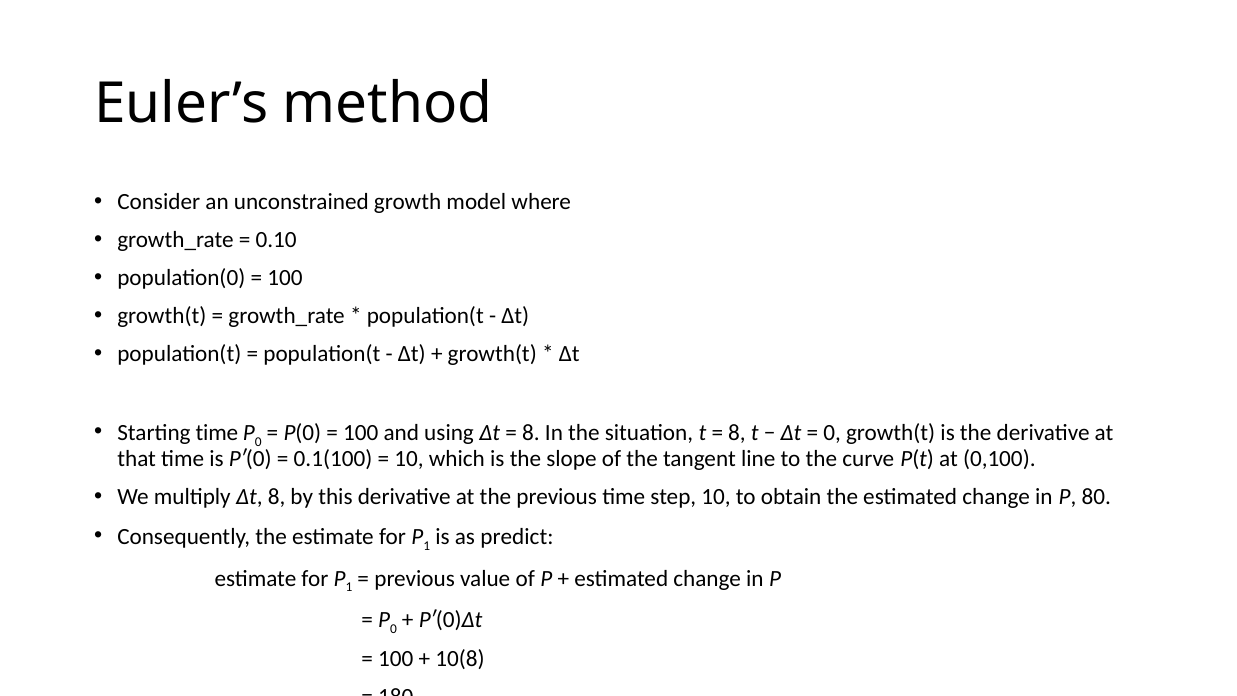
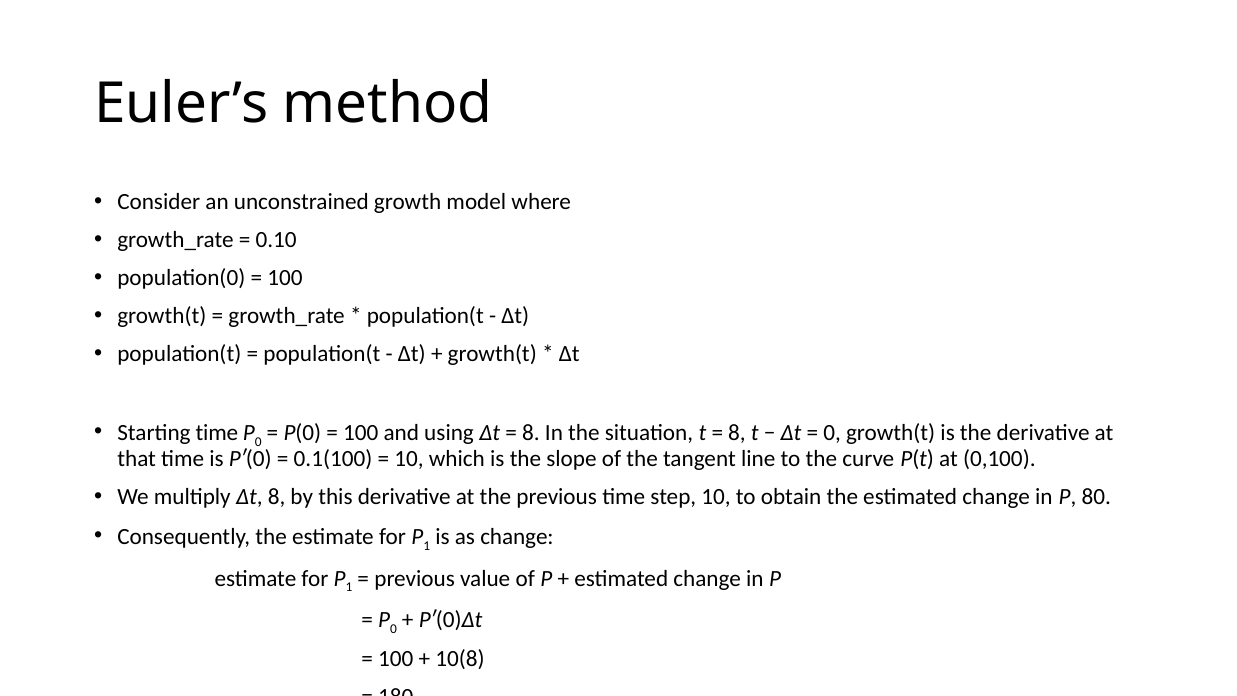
as predict: predict -> change
